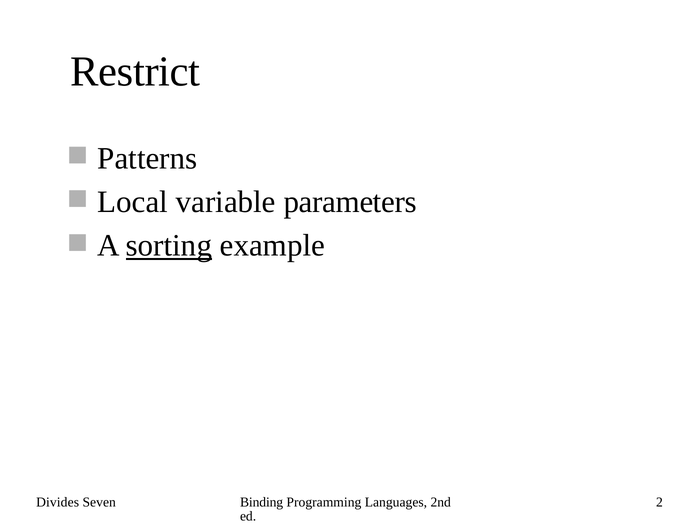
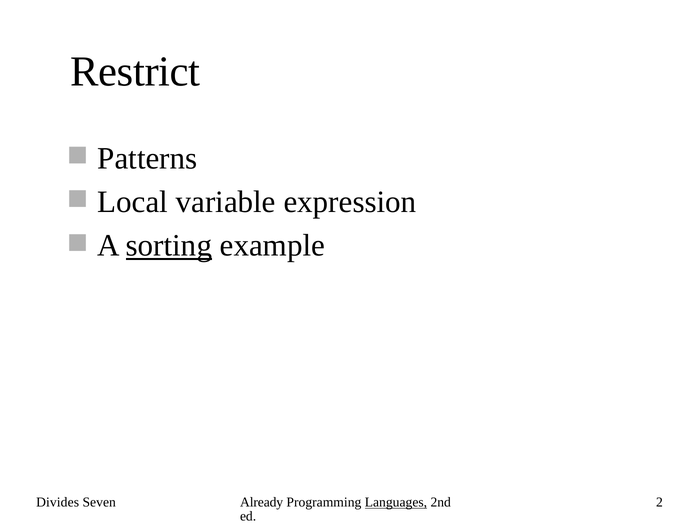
parameters: parameters -> expression
Binding: Binding -> Already
Languages underline: none -> present
